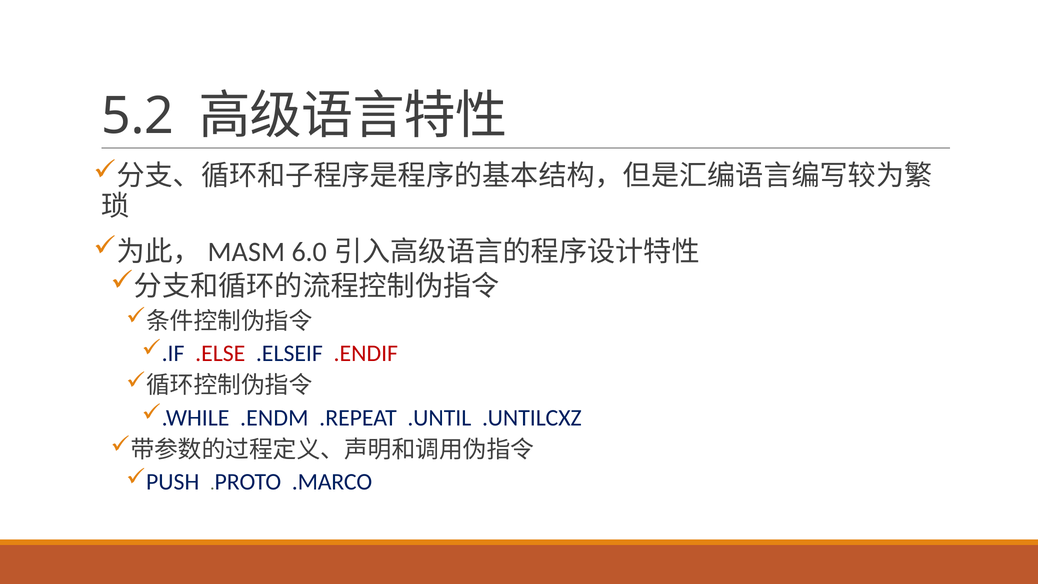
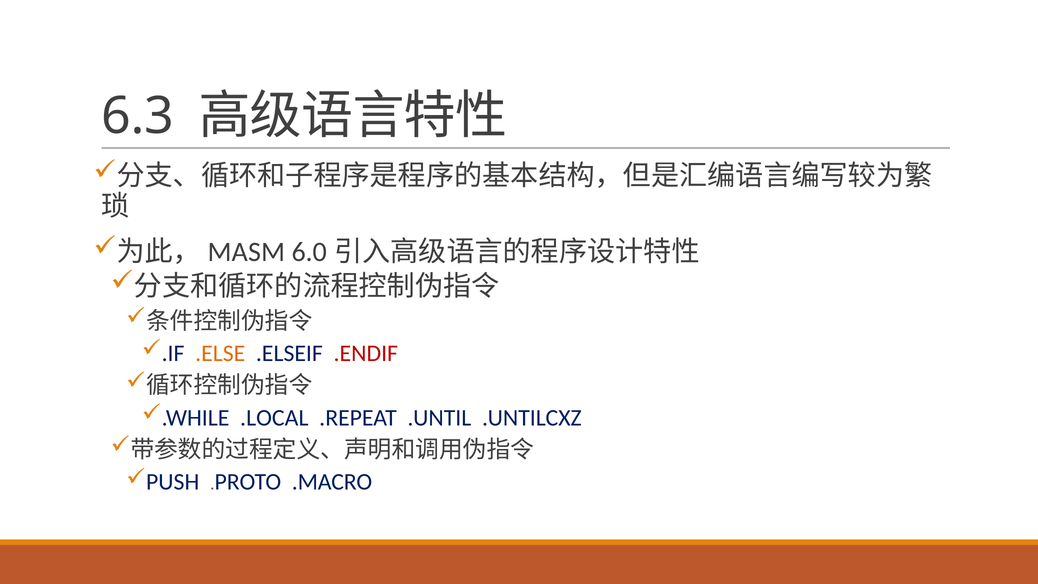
5.2: 5.2 -> 6.3
.ELSE colour: red -> orange
.ENDM: .ENDM -> .LOCAL
.MARCO: .MARCO -> .MACRO
